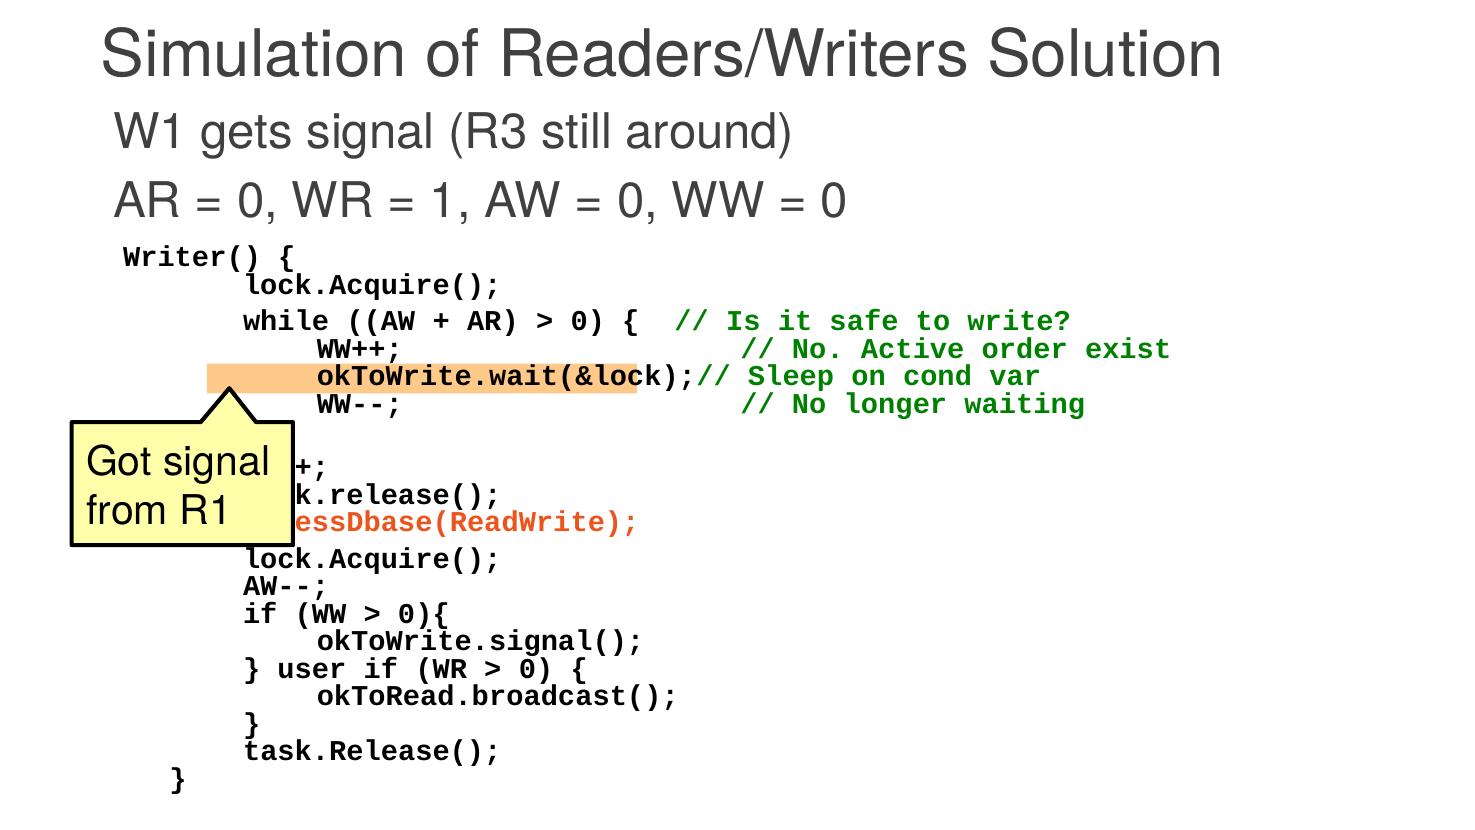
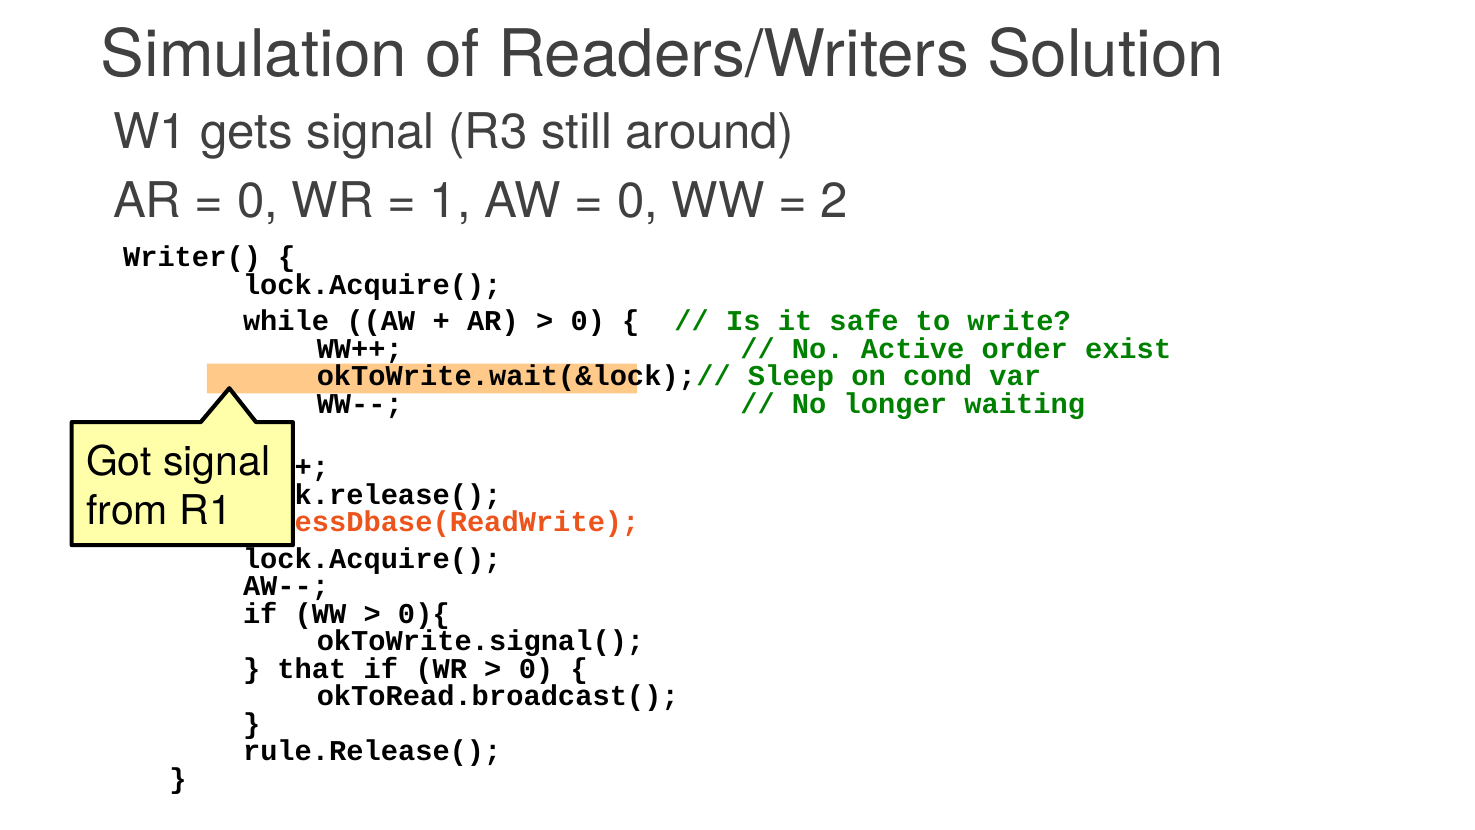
0 at (834, 201): 0 -> 2
user: user -> that
task.Release(: task.Release( -> rule.Release(
